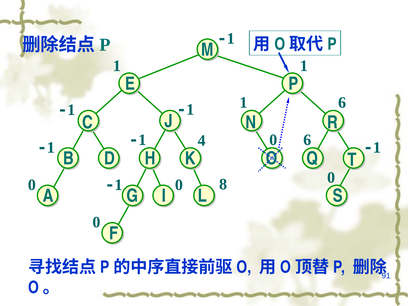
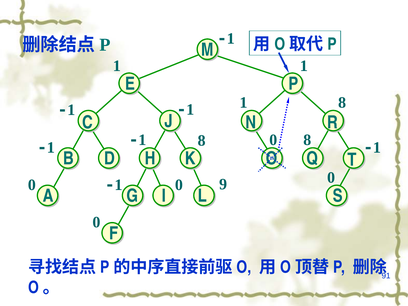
1 6: 6 -> 8
-1 4: 4 -> 8
0 6: 6 -> 8
8: 8 -> 9
